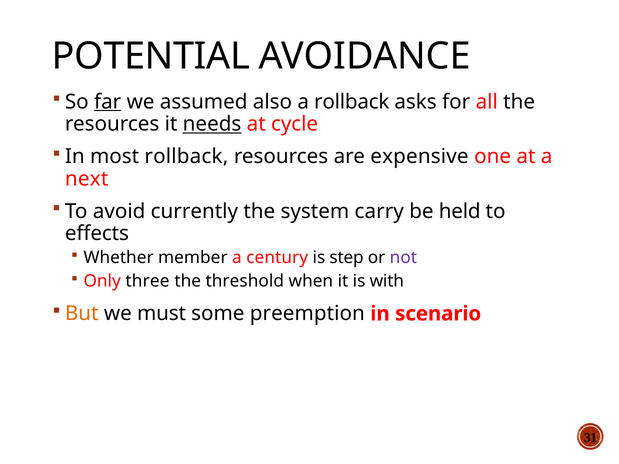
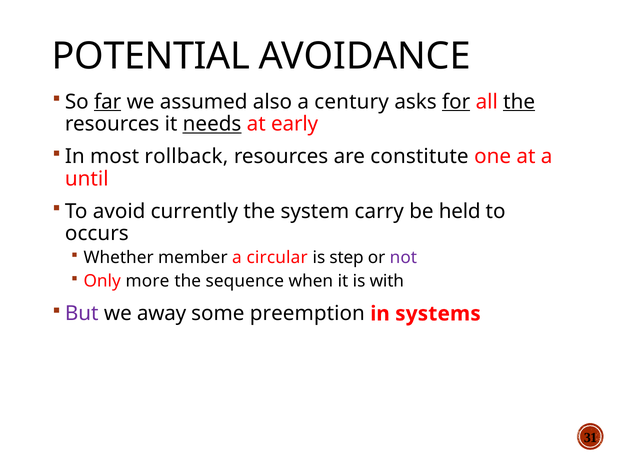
a rollback: rollback -> century
for underline: none -> present
the at (519, 102) underline: none -> present
cycle: cycle -> early
expensive: expensive -> constitute
next: next -> until
effects: effects -> occurs
century: century -> circular
three: three -> more
threshold: threshold -> sequence
But colour: orange -> purple
must: must -> away
scenario: scenario -> systems
